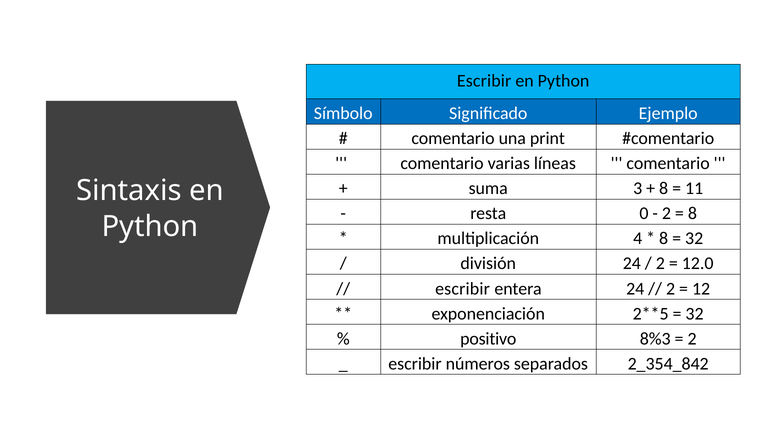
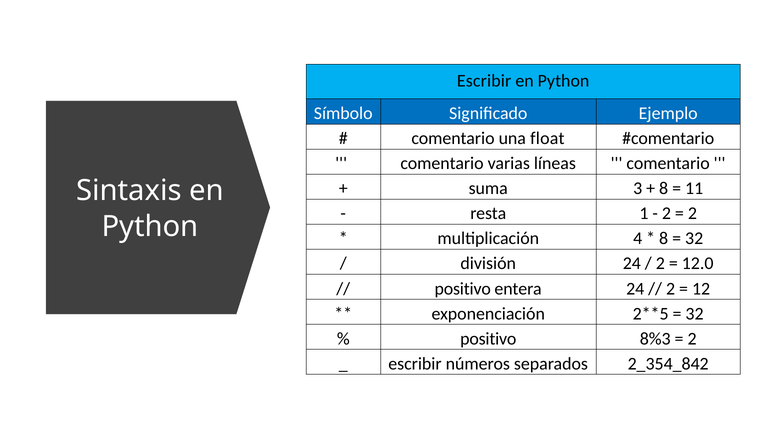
print: print -> float
0: 0 -> 1
8 at (692, 214): 8 -> 2
escribir at (463, 289): escribir -> positivo
